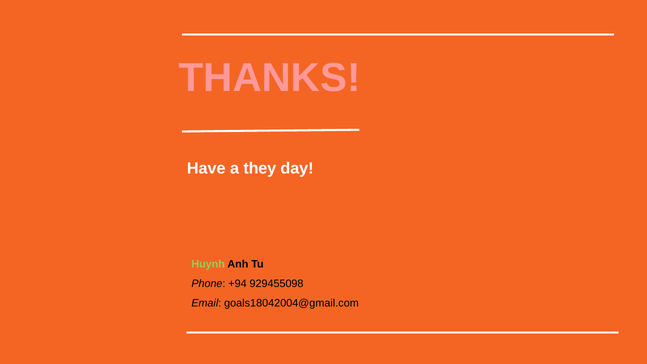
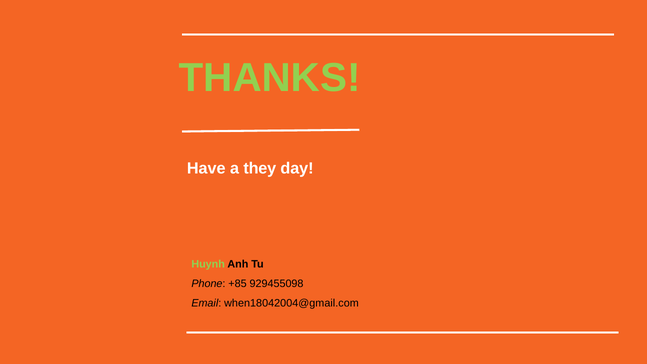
THANKS colour: pink -> light green
+94: +94 -> +85
goals18042004@gmail.com: goals18042004@gmail.com -> when18042004@gmail.com
